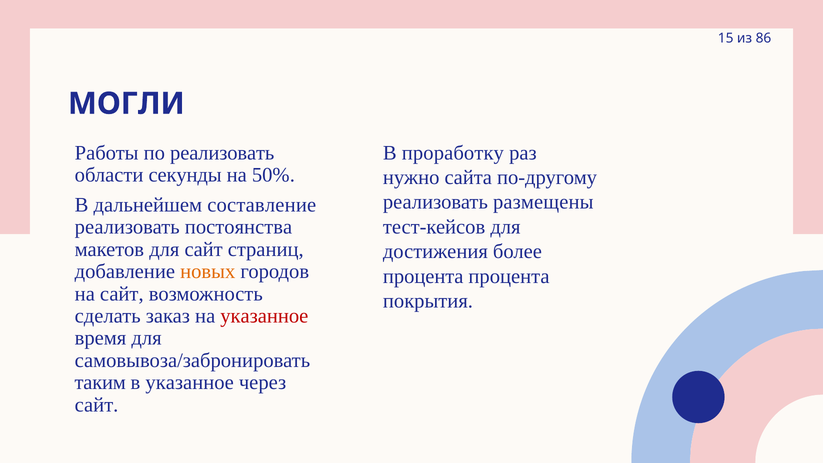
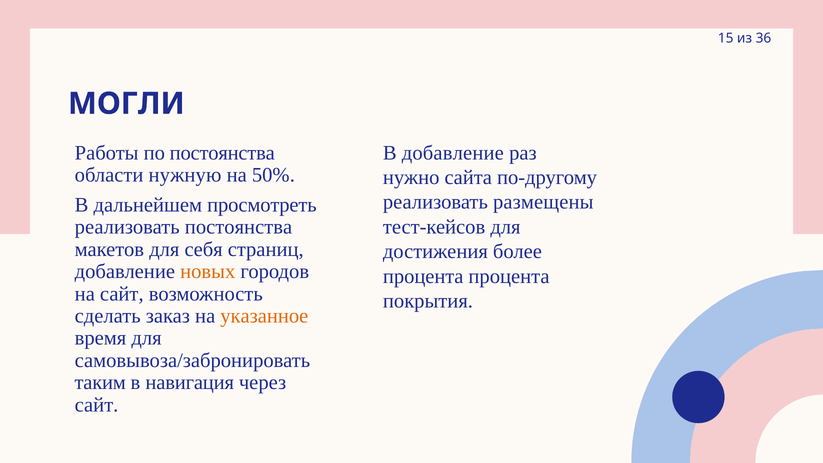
86: 86 -> 36
по реализовать: реализовать -> постоянства
В проработку: проработку -> добавление
секунды: секунды -> нужную
составление: составление -> просмотреть
для сайт: сайт -> себя
указанное at (264, 316) colour: red -> orange
в указанное: указанное -> навигация
